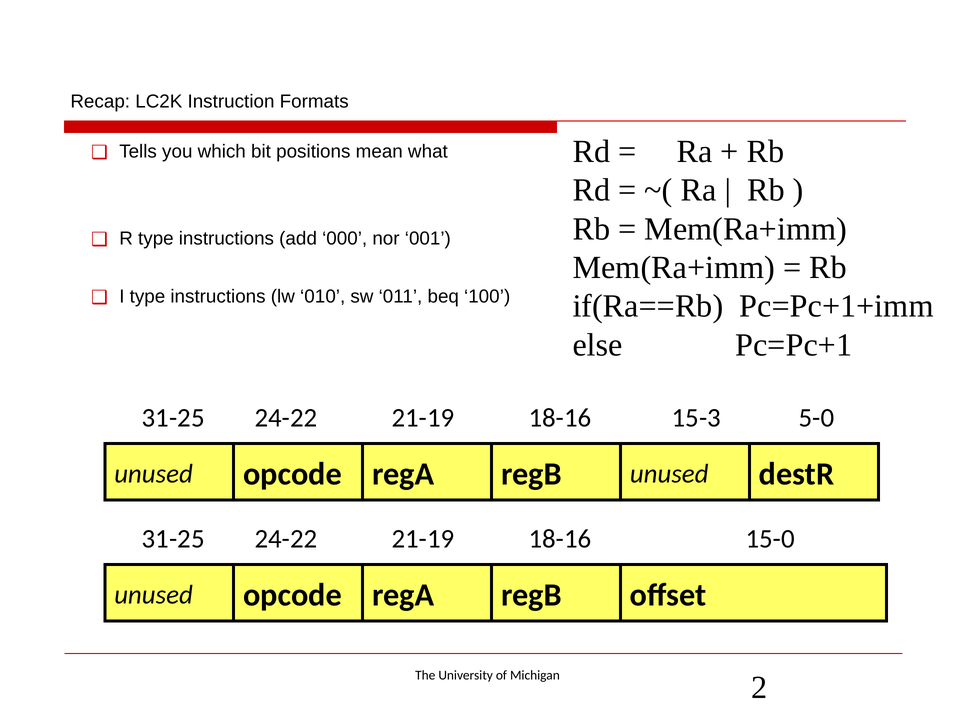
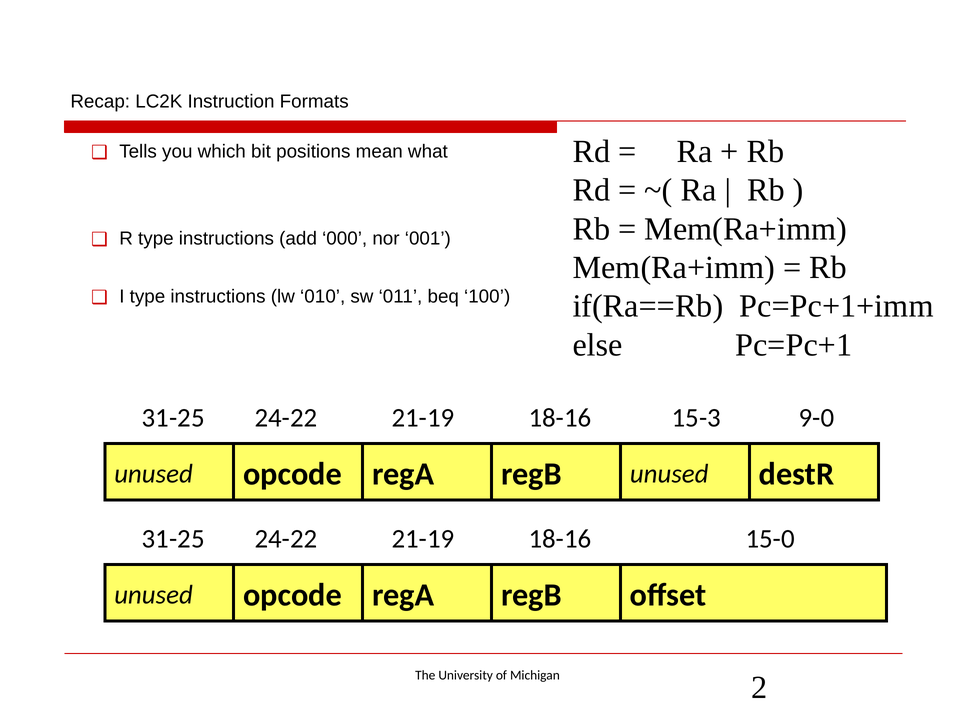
5-0: 5-0 -> 9-0
